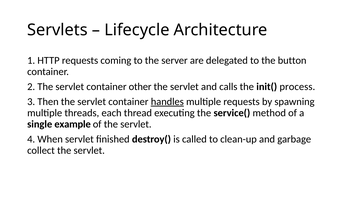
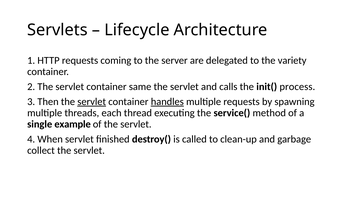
button: button -> variety
other: other -> same
servlet at (92, 102) underline: none -> present
